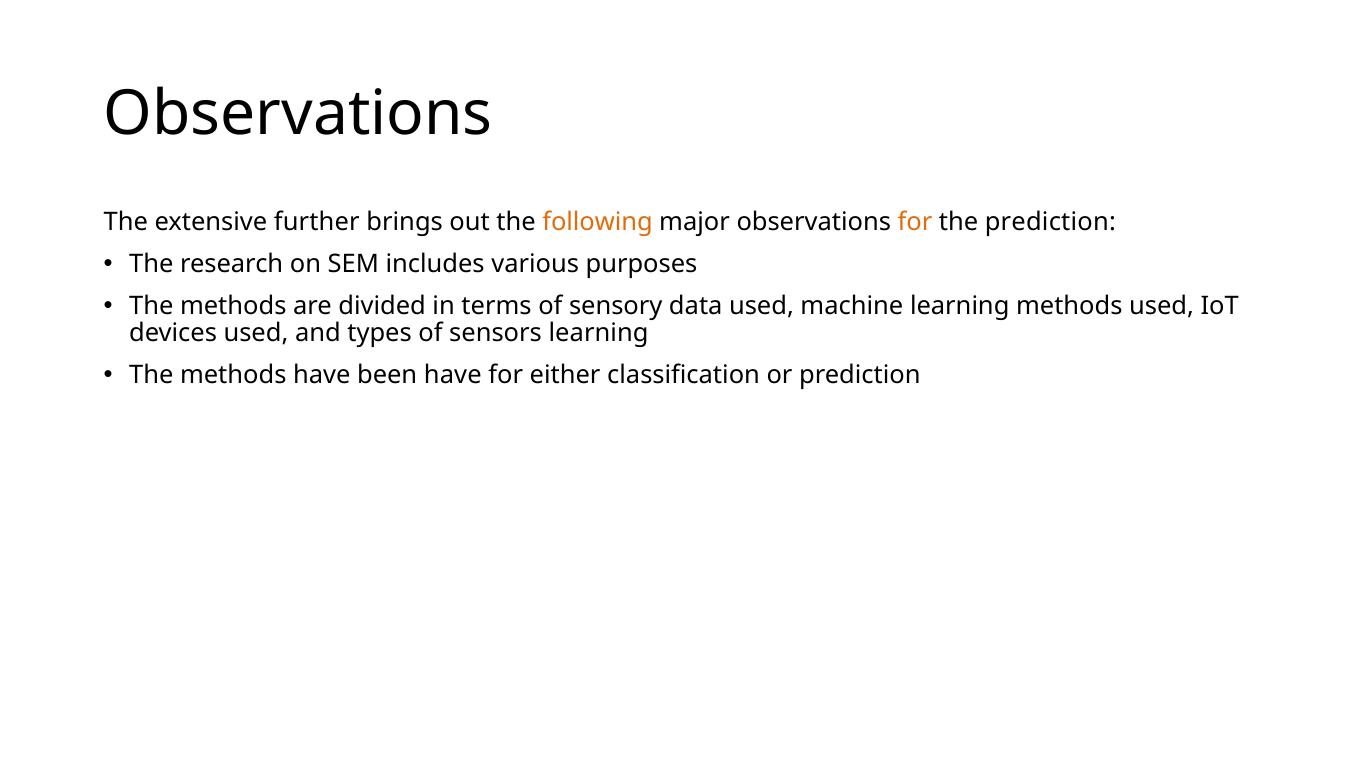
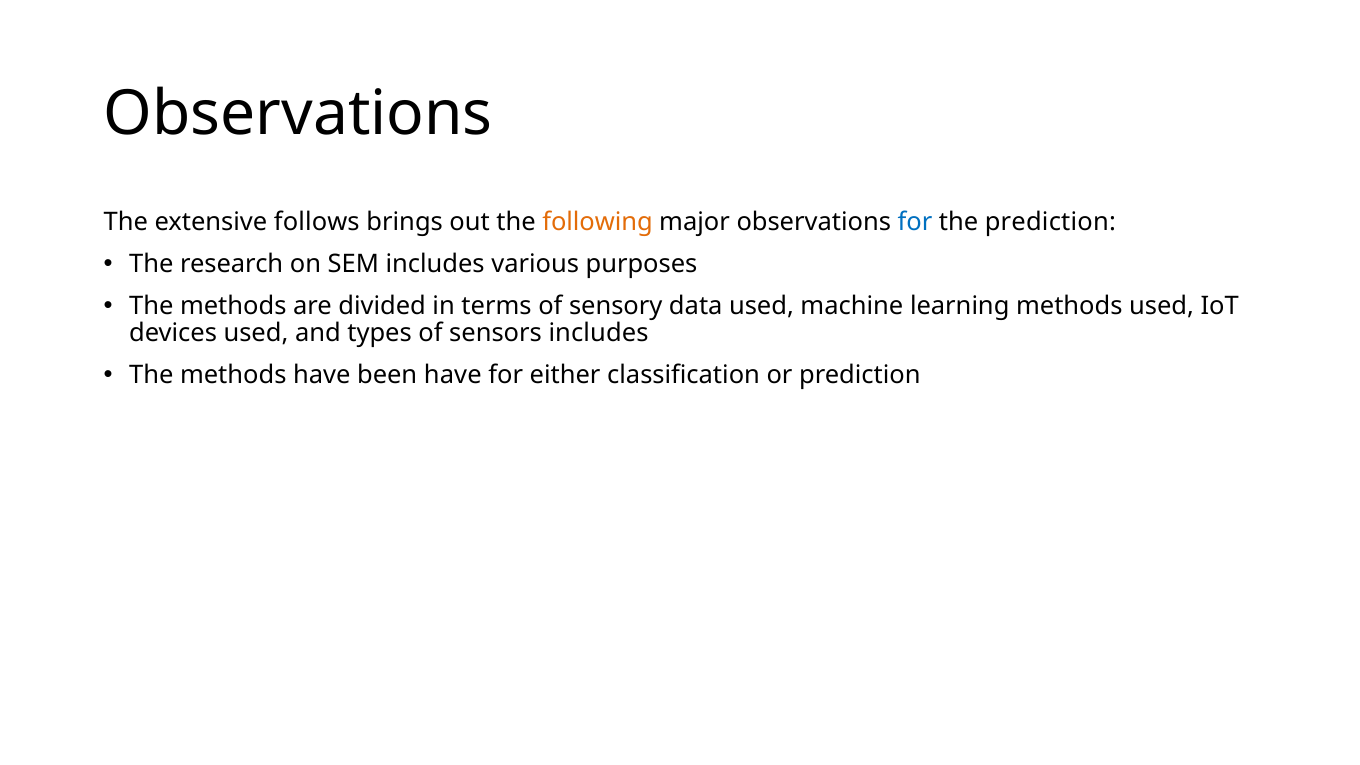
further: further -> follows
for at (915, 222) colour: orange -> blue
sensors learning: learning -> includes
